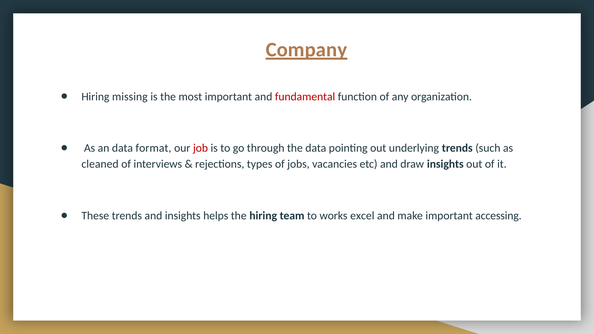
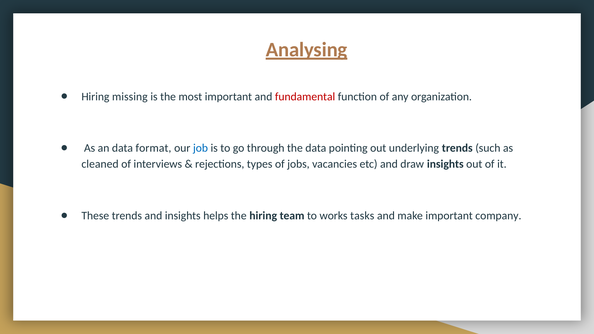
Company: Company -> Analysing
job colour: red -> blue
excel: excel -> tasks
accessing: accessing -> company
